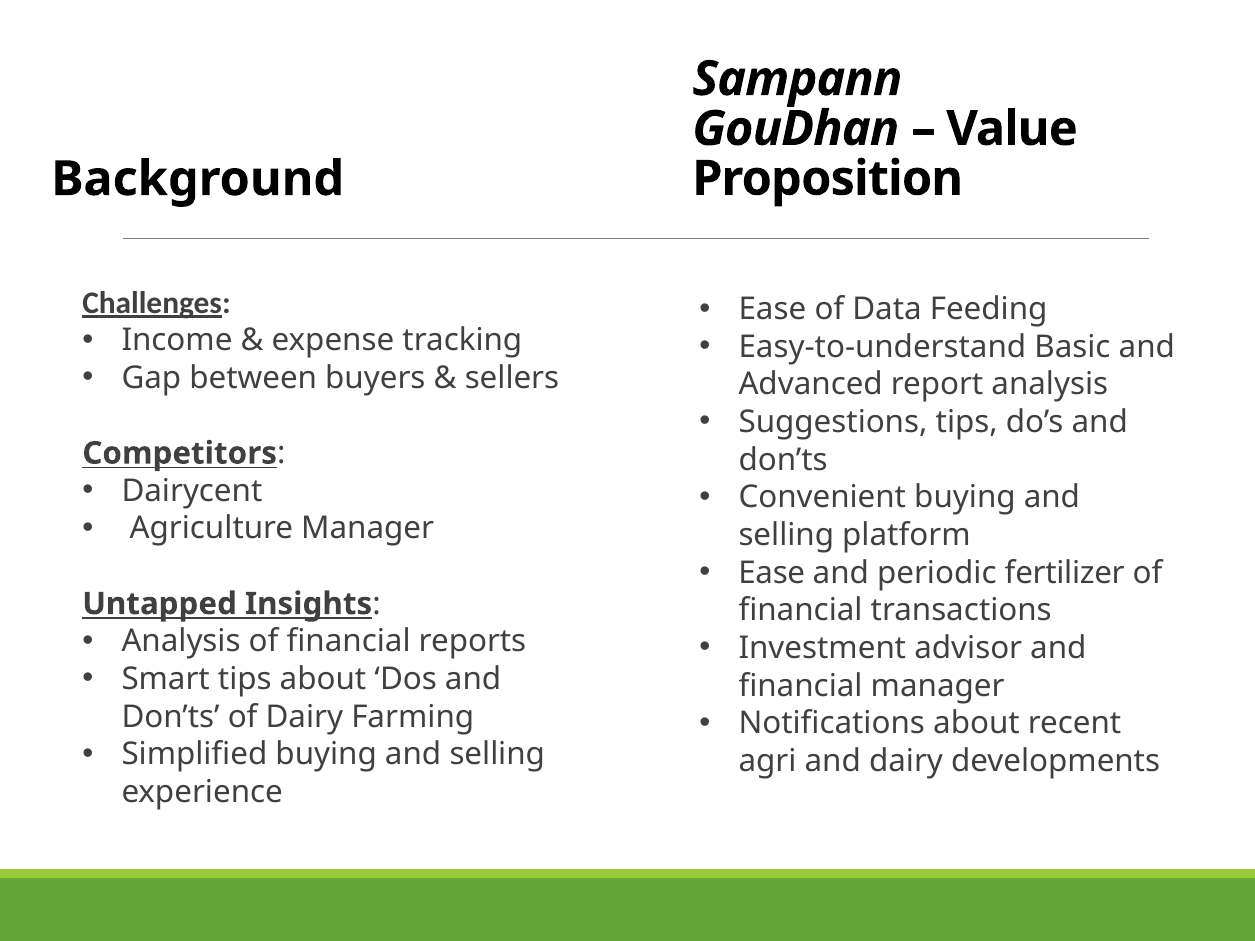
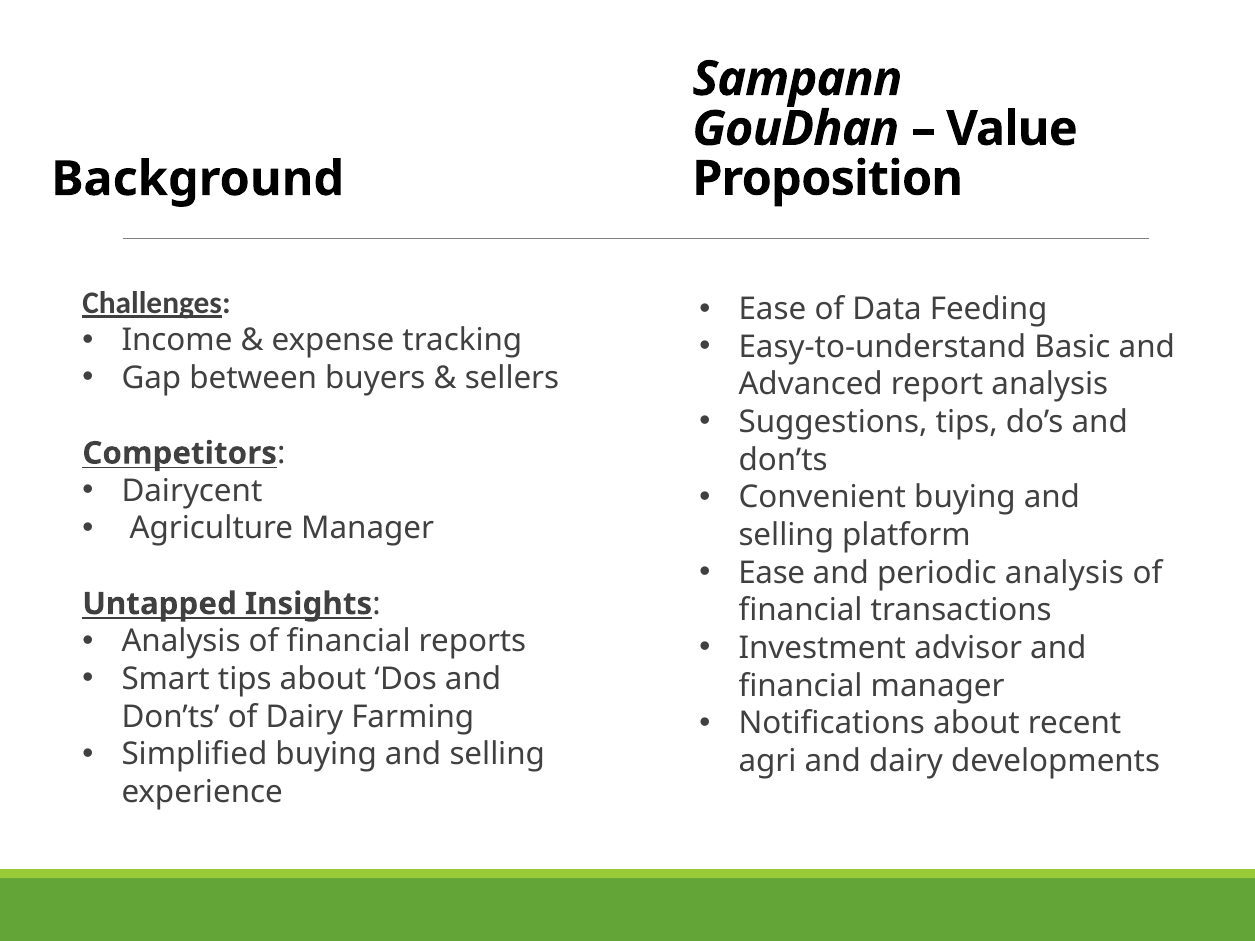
periodic fertilizer: fertilizer -> analysis
